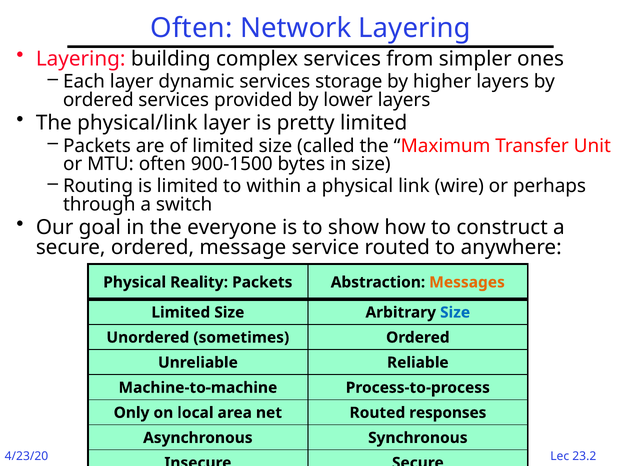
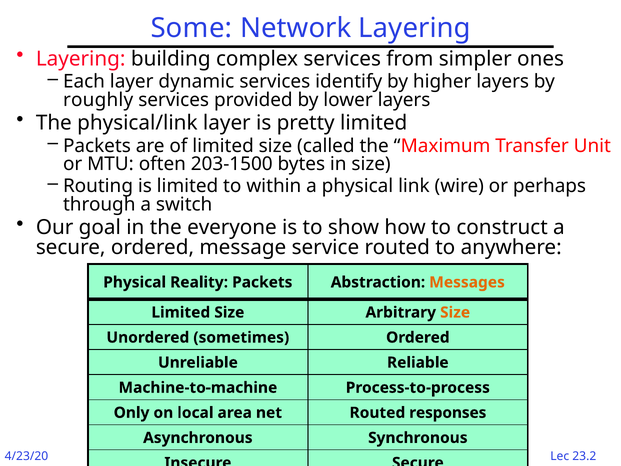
Often at (191, 28): Often -> Some
storage: storage -> identify
ordered at (98, 100): ordered -> roughly
900-1500: 900-1500 -> 203-1500
Size at (455, 312) colour: blue -> orange
